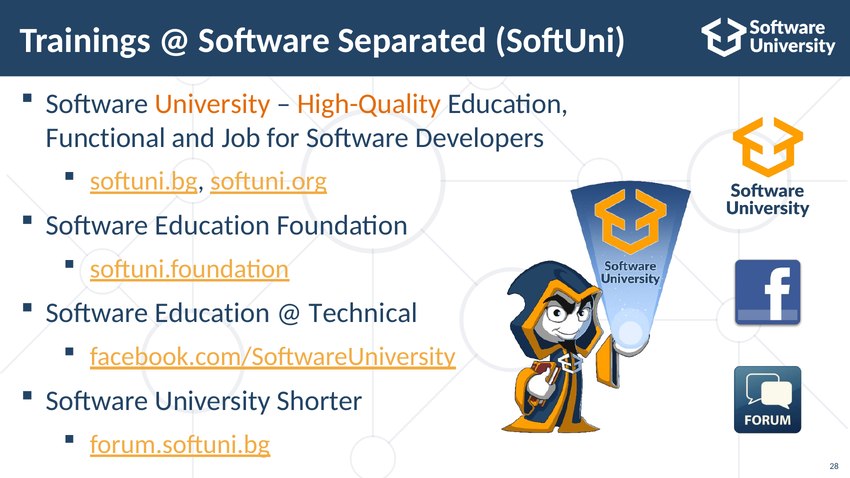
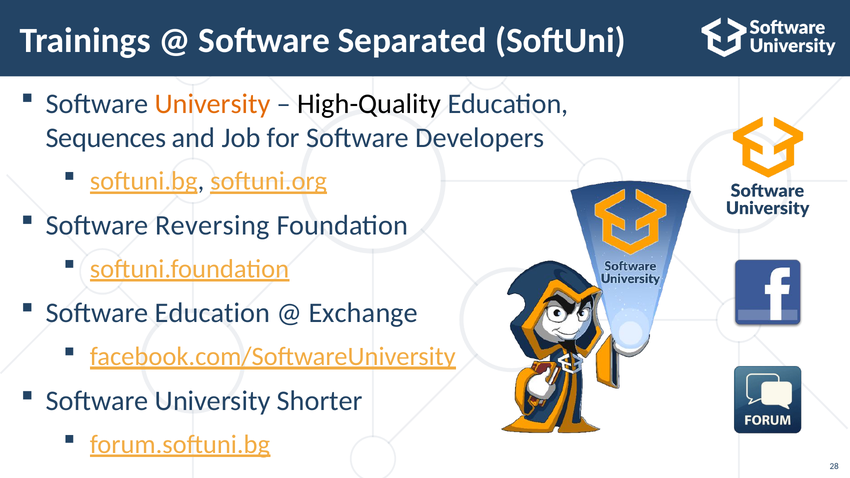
High-Quality colour: orange -> black
Functional: Functional -> Sequences
Education at (213, 225): Education -> Reversing
Technical: Technical -> Exchange
